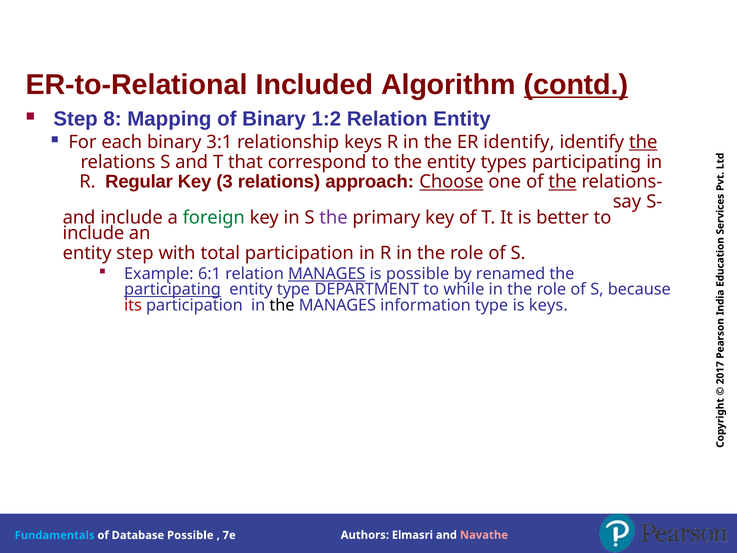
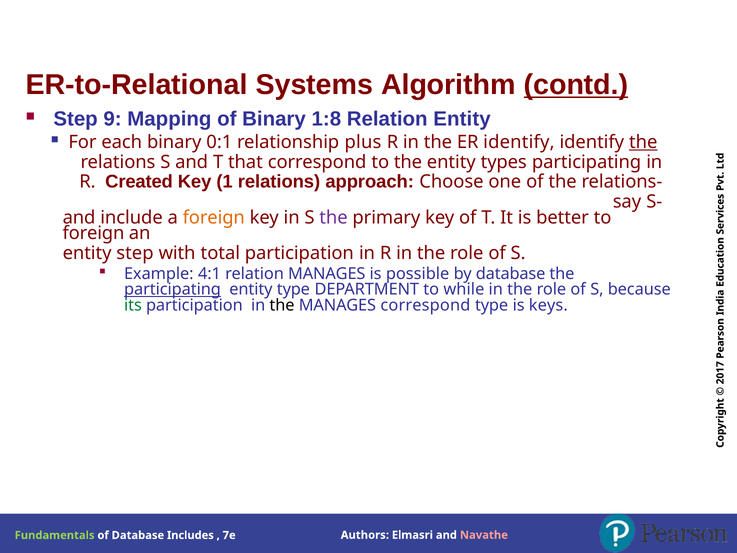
Included: Included -> Systems
8: 8 -> 9
1:2: 1:2 -> 1:8
3:1: 3:1 -> 0:1
relationship keys: keys -> plus
Regular: Regular -> Created
Key 3: 3 -> 1
Choose underline: present -> none
the at (563, 182) underline: present -> none
foreign at (214, 218) colour: green -> orange
include at (93, 233): include -> foreign
6:1: 6:1 -> 4:1
MANAGES at (327, 274) underline: present -> none
by renamed: renamed -> database
its colour: red -> green
MANAGES information: information -> correspond
Fundamentals colour: light blue -> light green
Database Possible: Possible -> Includes
